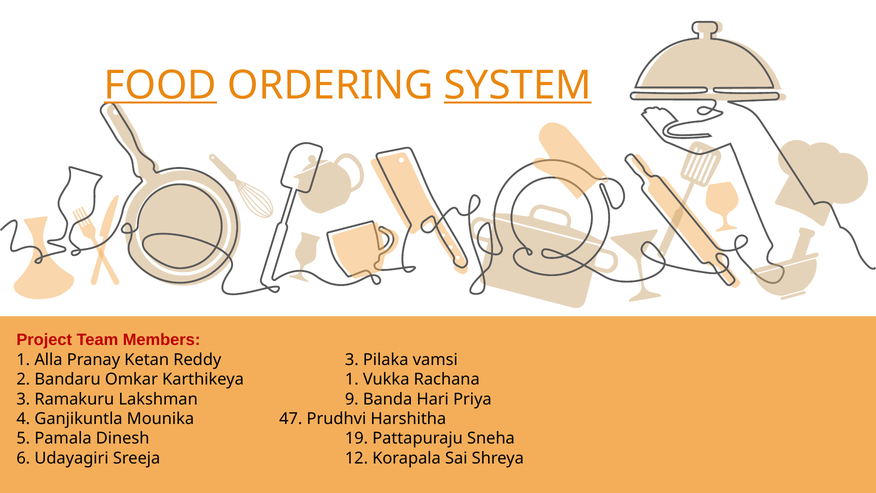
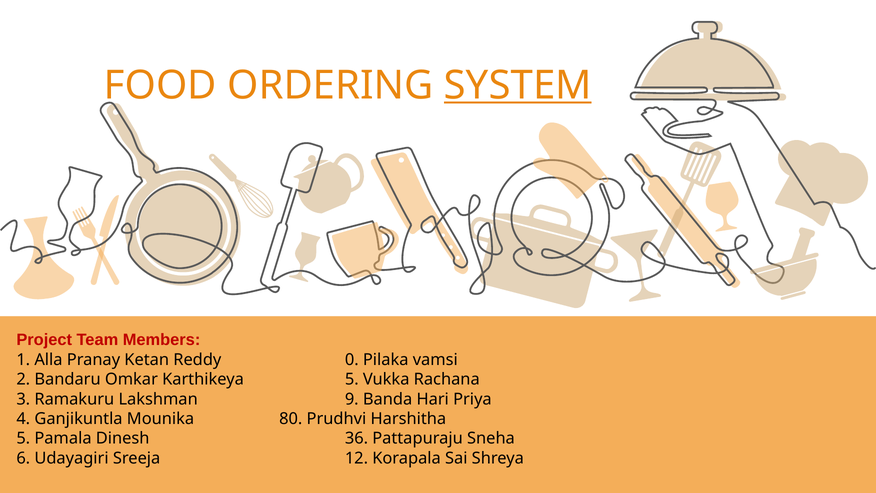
FOOD underline: present -> none
Reddy 3: 3 -> 0
Karthikeya 1: 1 -> 5
47: 47 -> 80
19: 19 -> 36
